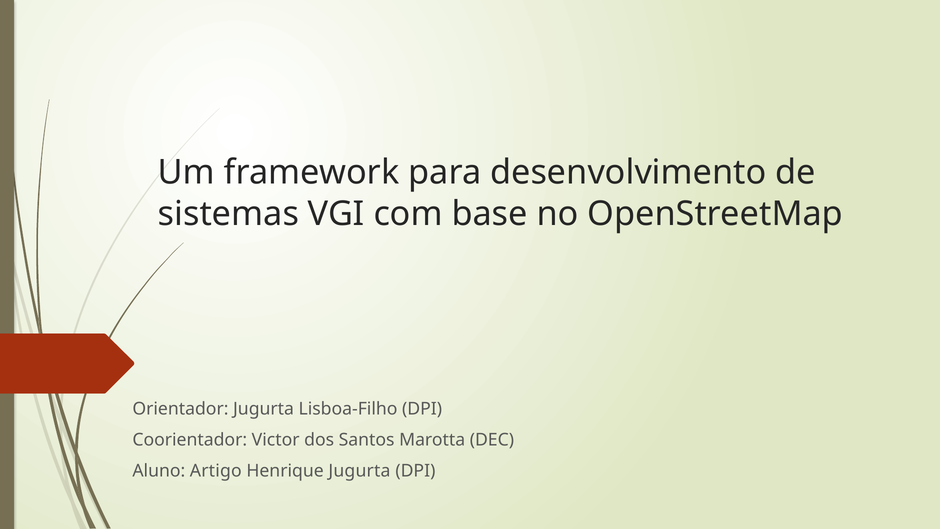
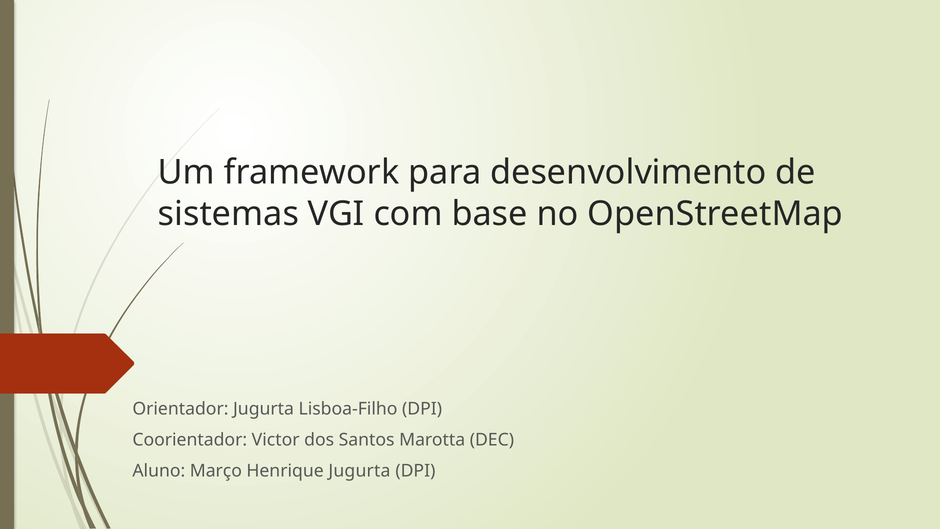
Artigo: Artigo -> Março
